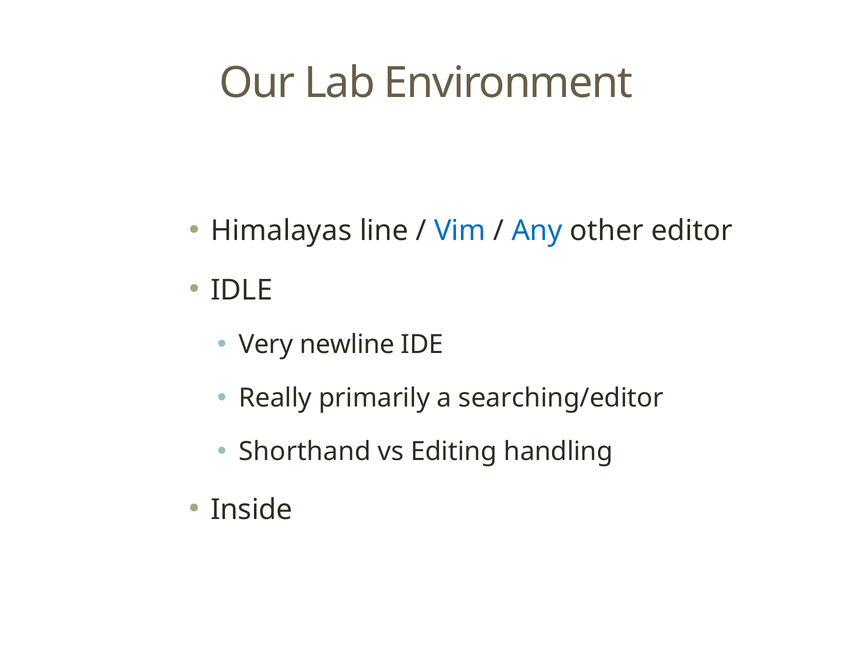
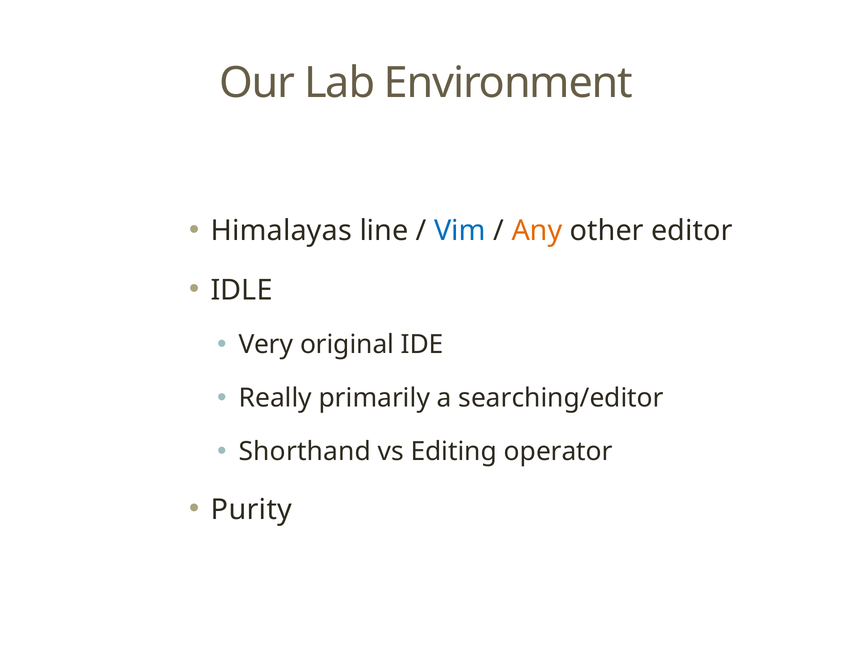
Any colour: blue -> orange
newline: newline -> original
handling: handling -> operator
Inside: Inside -> Purity
